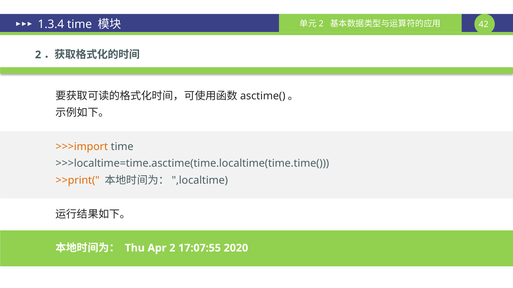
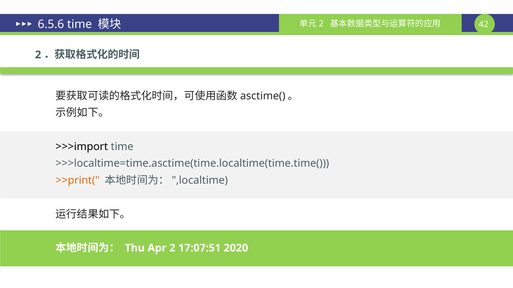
1.3.4: 1.3.4 -> 6.5.6
>>>import colour: orange -> black
17:07:55: 17:07:55 -> 17:07:51
